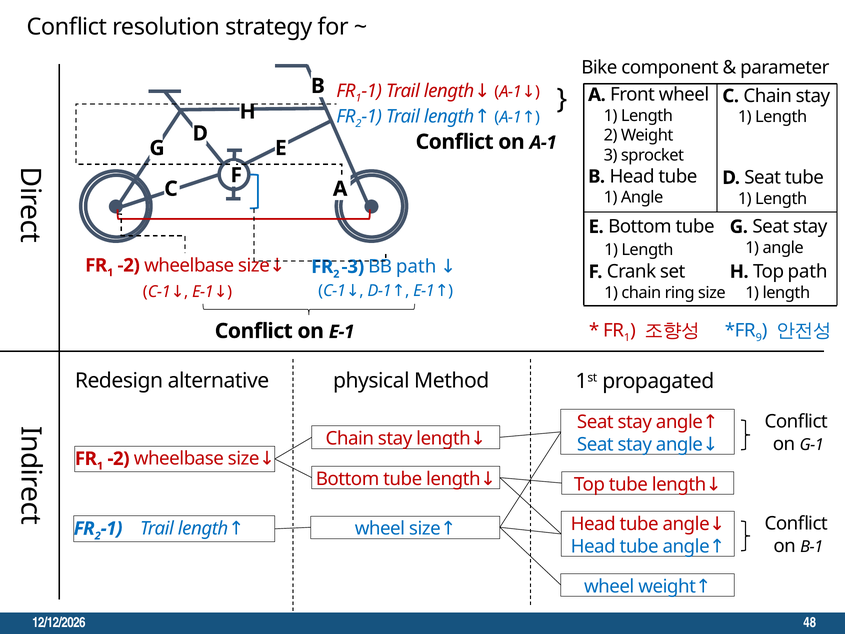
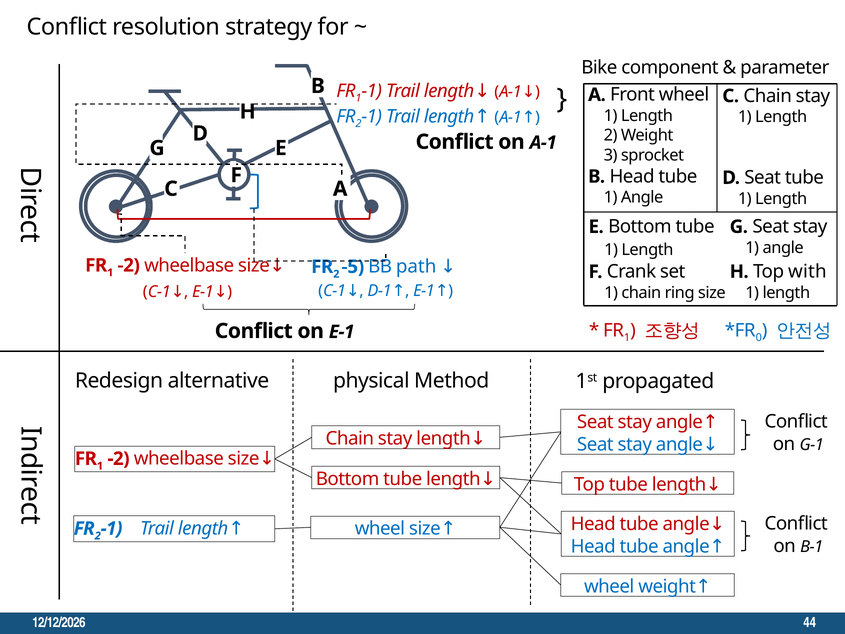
-3: -3 -> -5
Top path: path -> with
9: 9 -> 0
48: 48 -> 44
